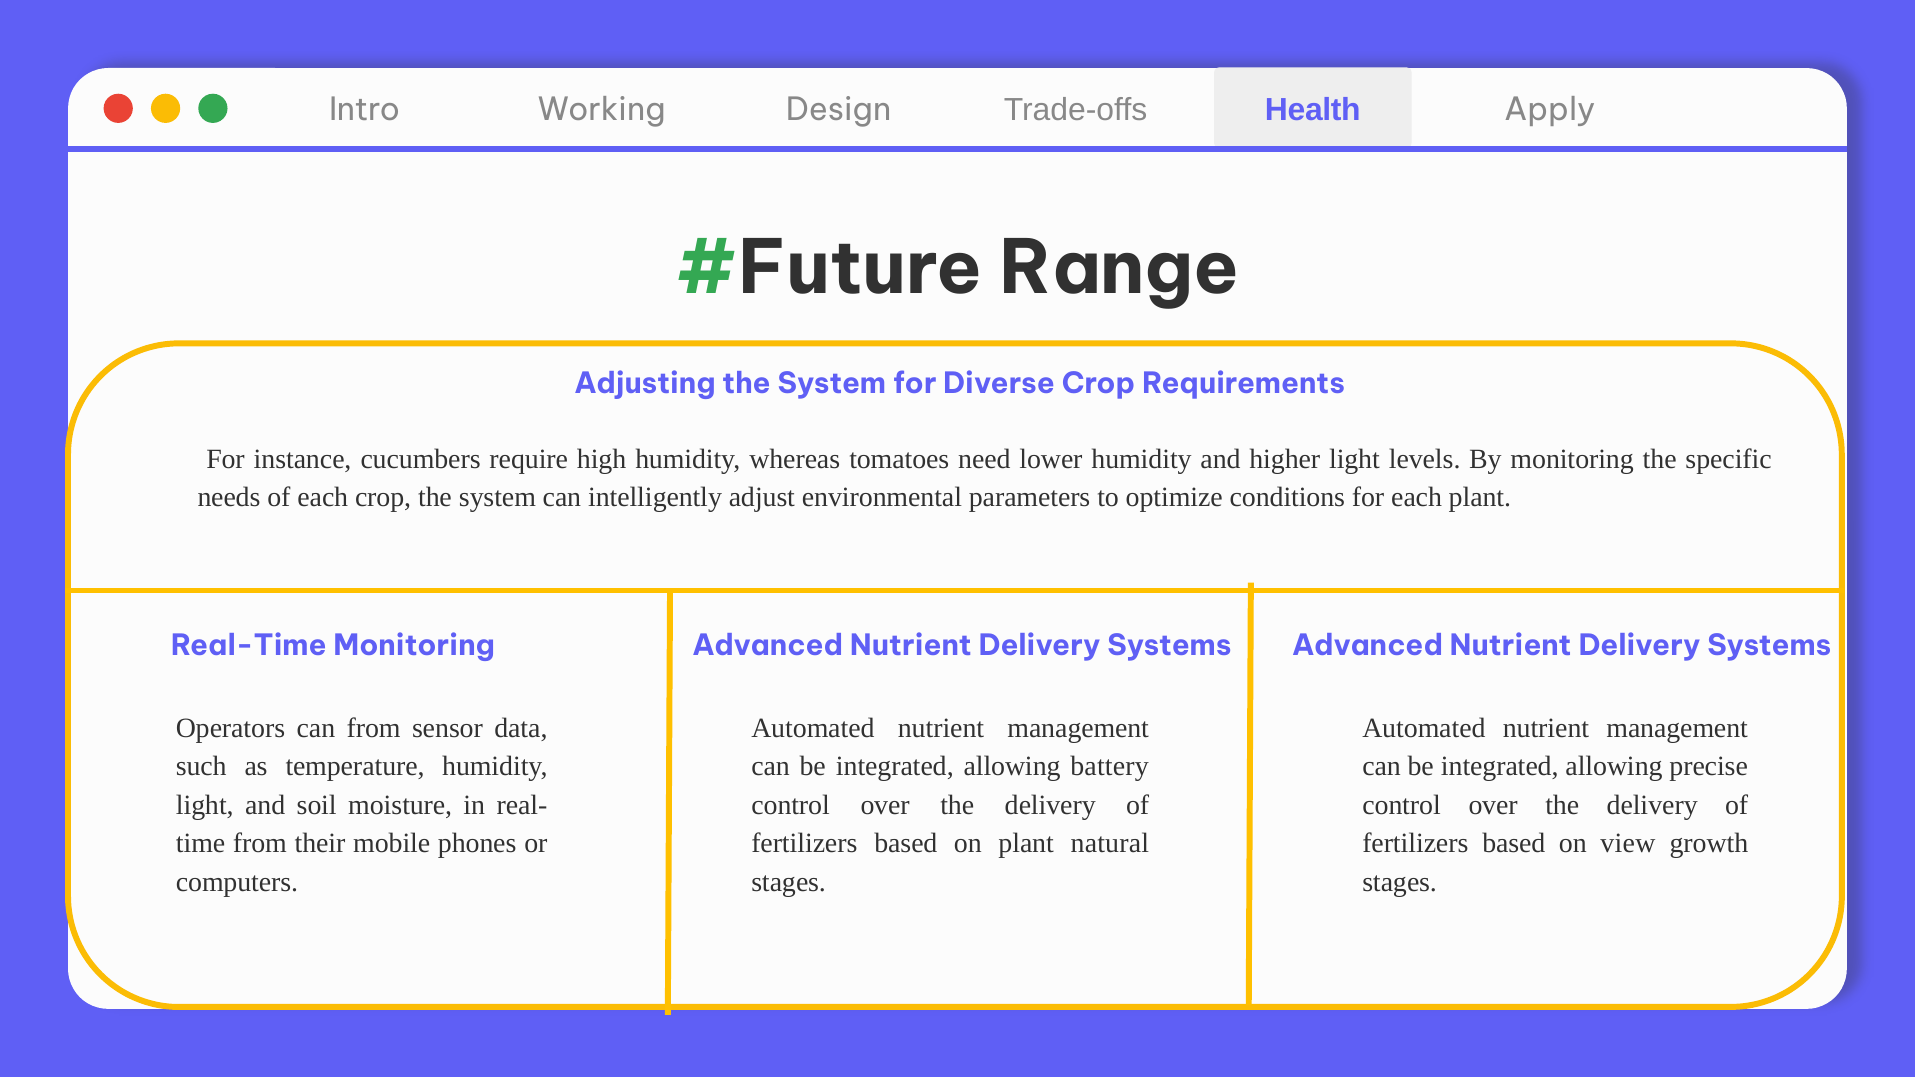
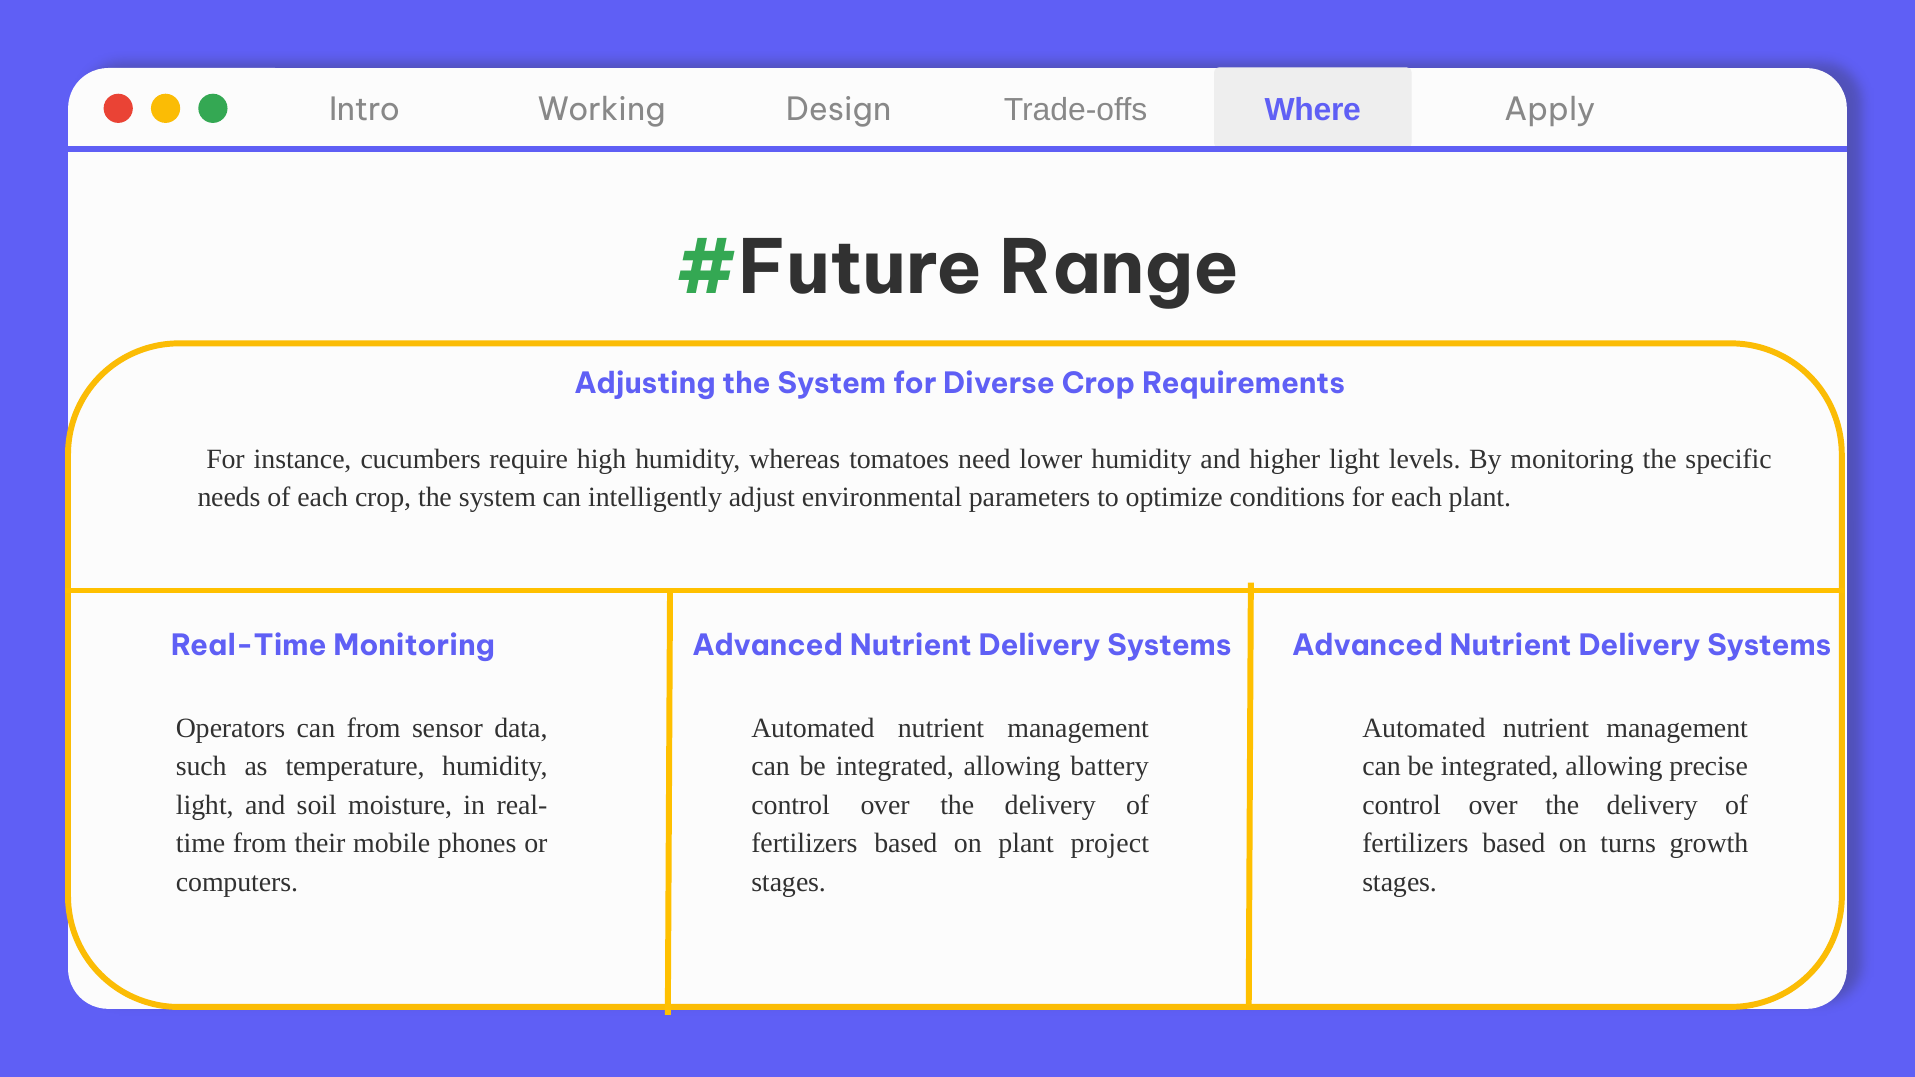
Health: Health -> Where
natural: natural -> project
view: view -> turns
